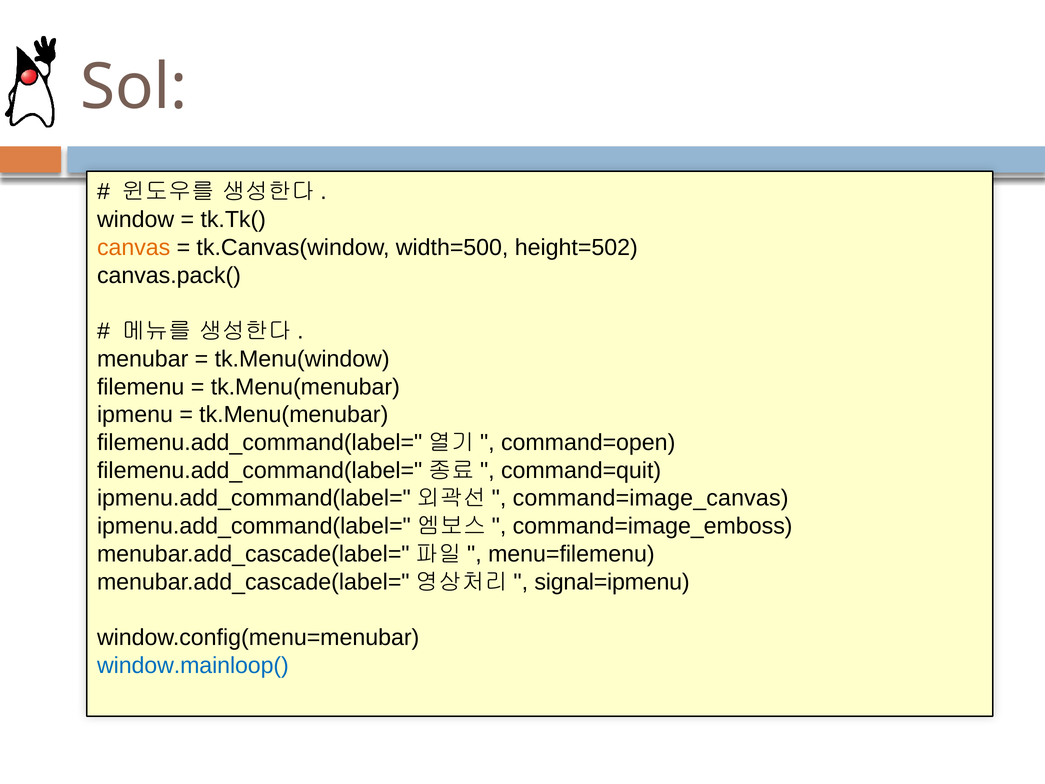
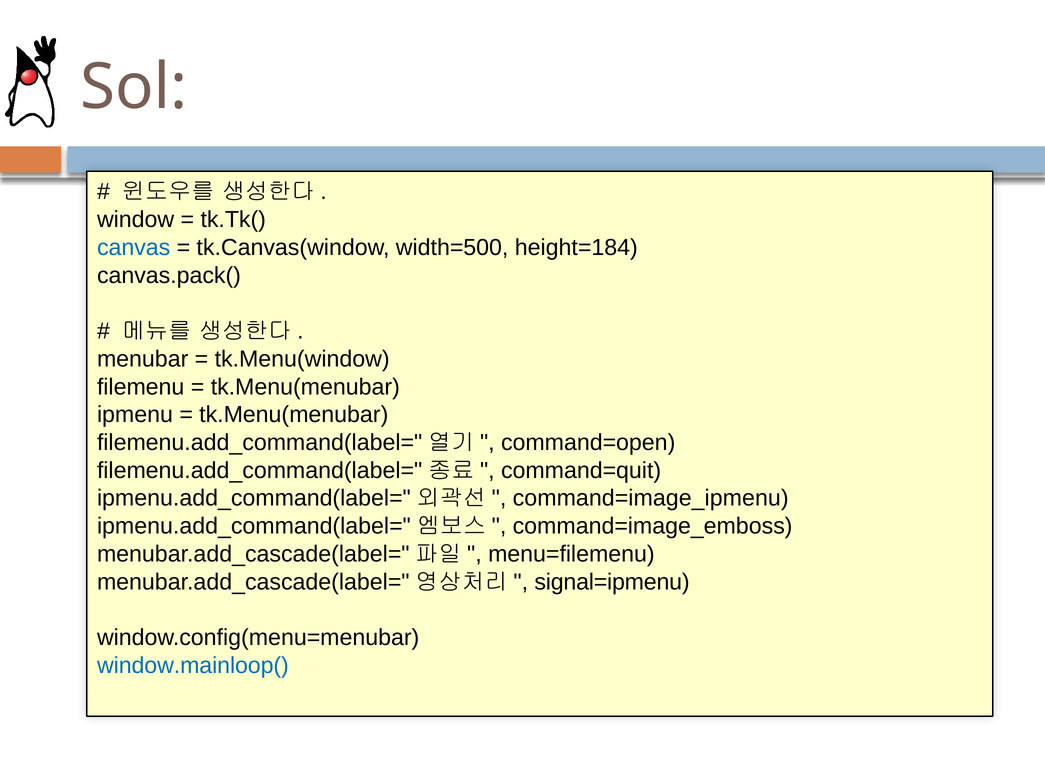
canvas colour: orange -> blue
height=502: height=502 -> height=184
command=image_canvas: command=image_canvas -> command=image_ipmenu
